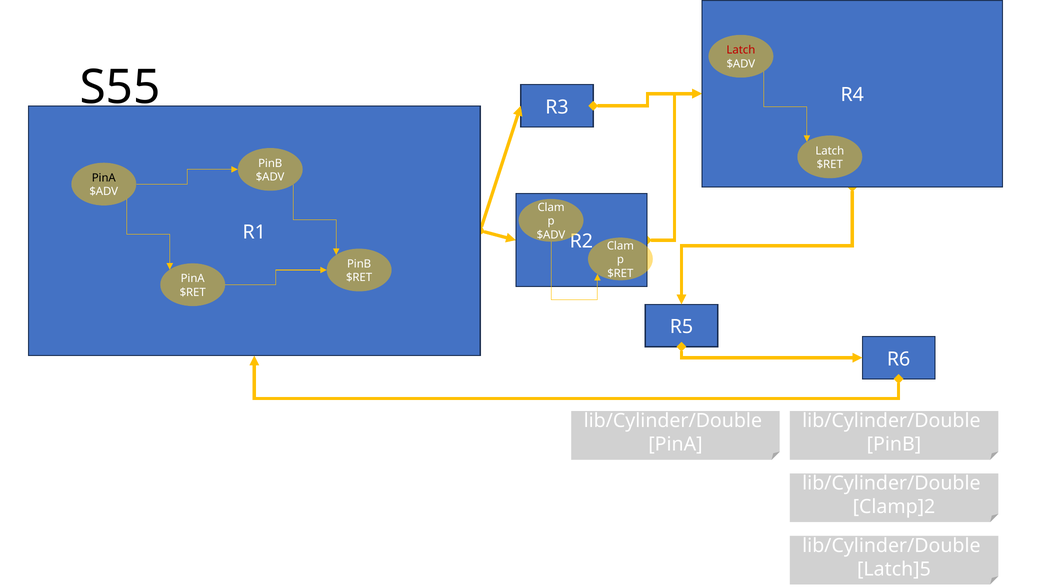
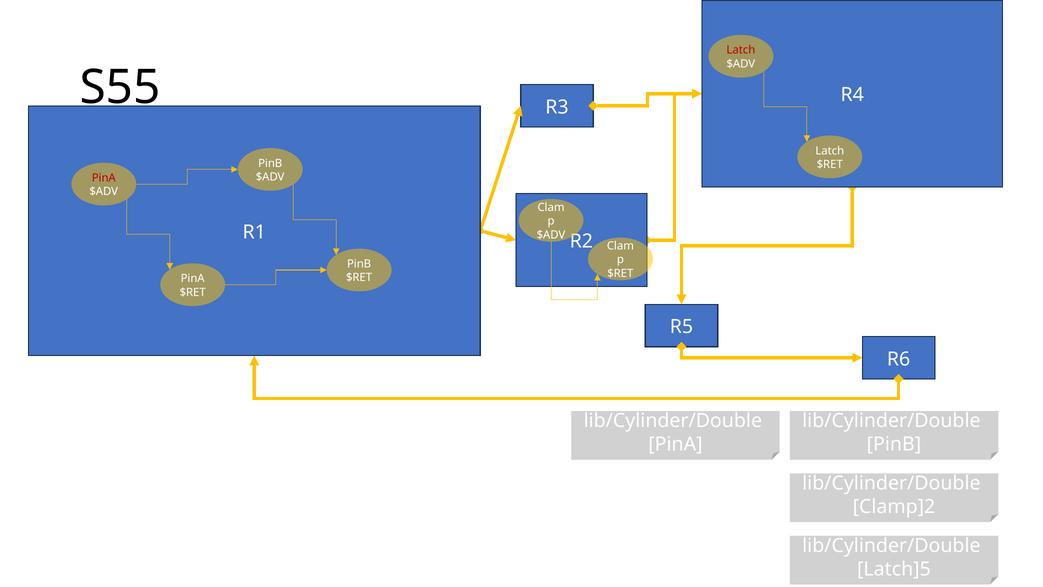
PinA at (104, 178) colour: black -> red
